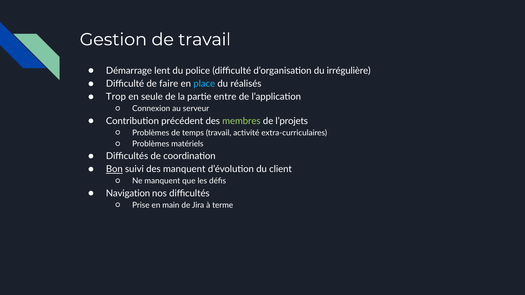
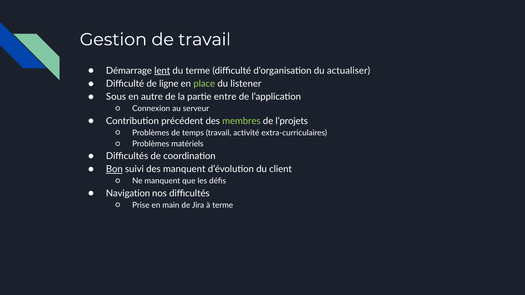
lent underline: none -> present
du police: police -> terme
irrégulière: irrégulière -> actualiser
faire: faire -> ligne
place colour: light blue -> light green
réalisés: réalisés -> listener
Trop: Trop -> Sous
seule: seule -> autre
